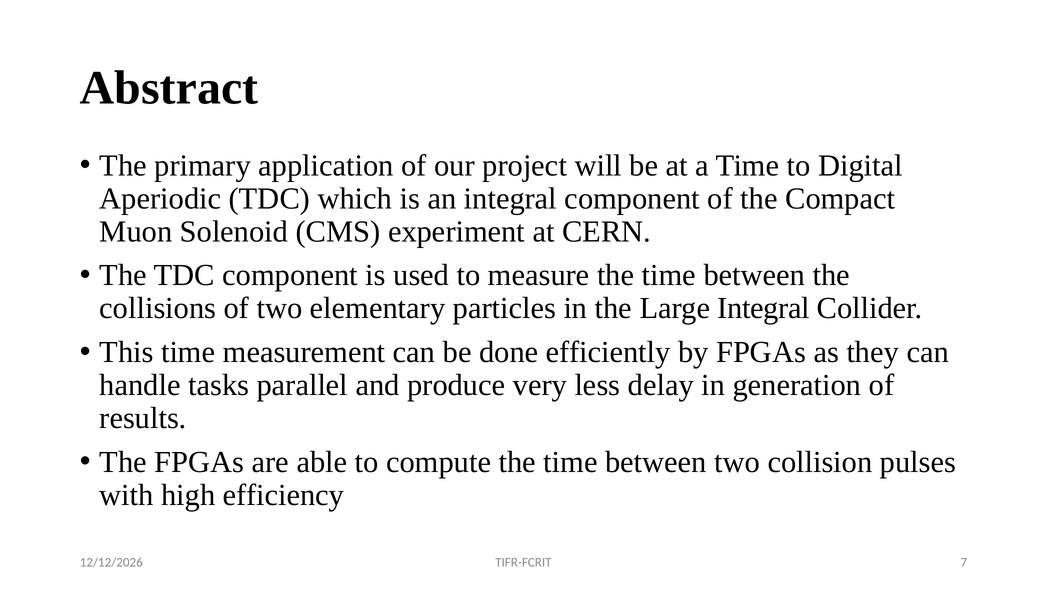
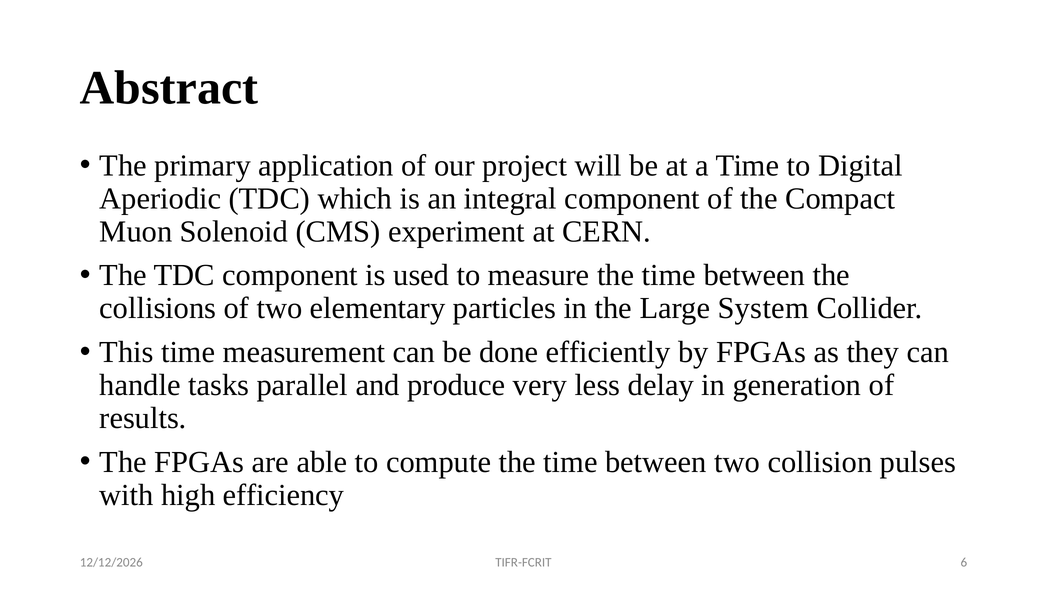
Large Integral: Integral -> System
7: 7 -> 6
